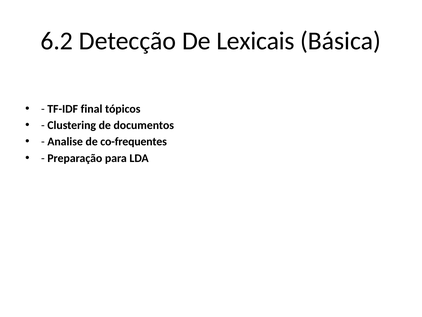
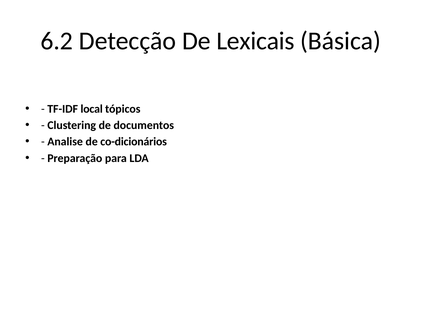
final: final -> local
co-frequentes: co-frequentes -> co-dicionários
